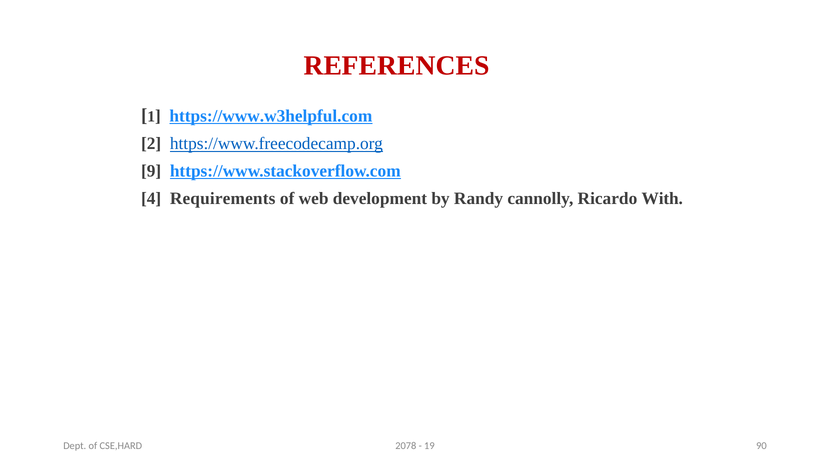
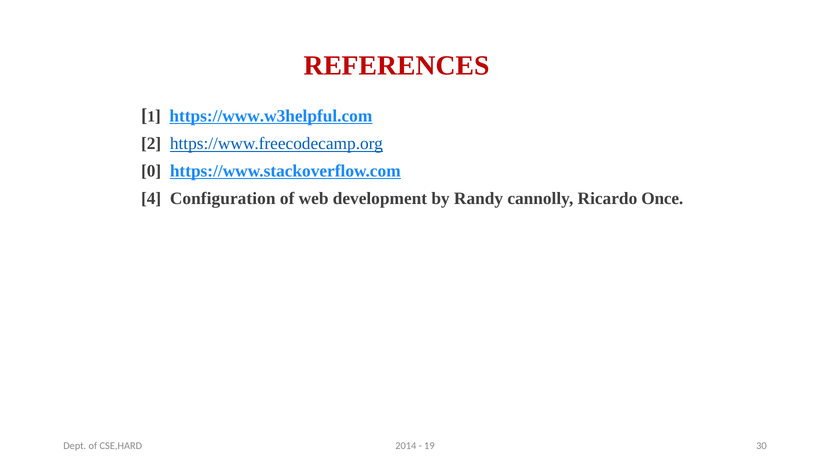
9: 9 -> 0
Requirements: Requirements -> Configuration
With: With -> Once
2078: 2078 -> 2014
90: 90 -> 30
